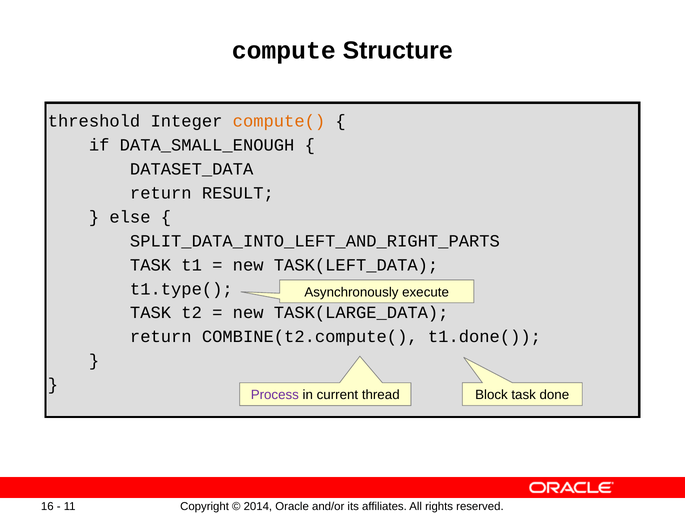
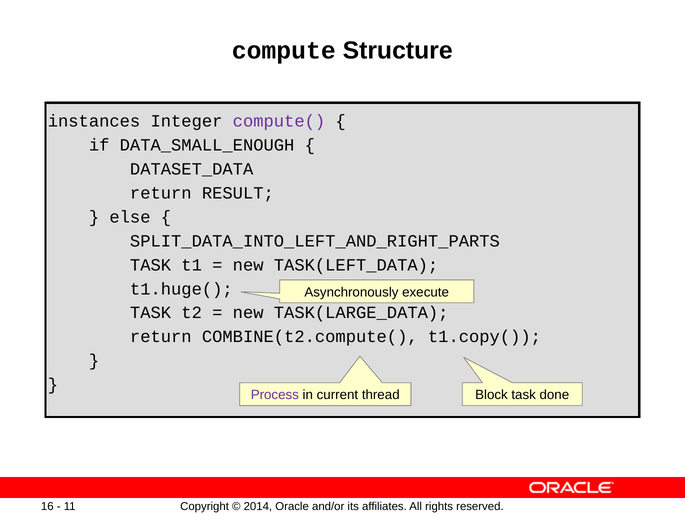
threshold: threshold -> instances
compute( colour: orange -> purple
t1.type(: t1.type( -> t1.huge(
t1.done(: t1.done( -> t1.copy(
